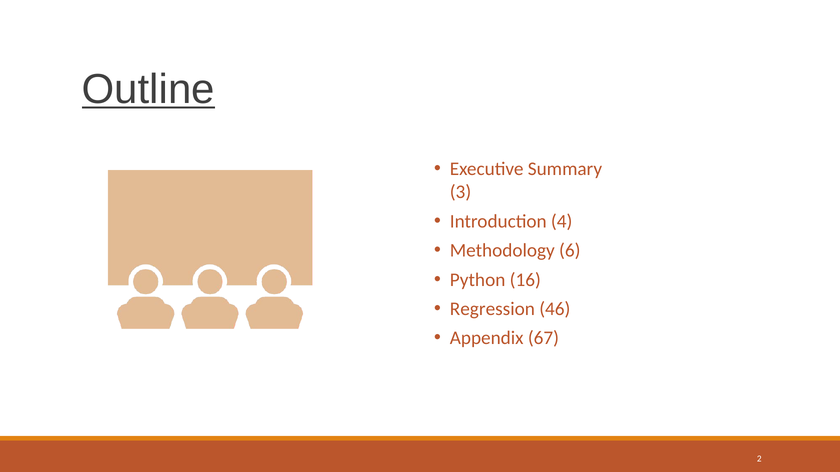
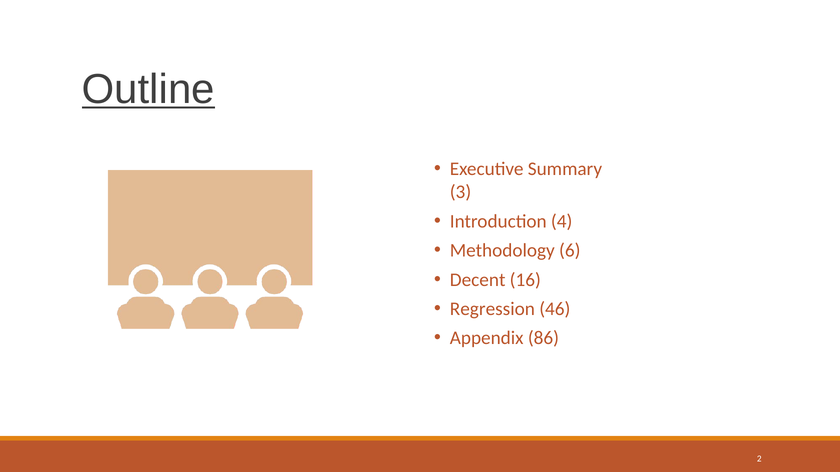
Python: Python -> Decent
67: 67 -> 86
